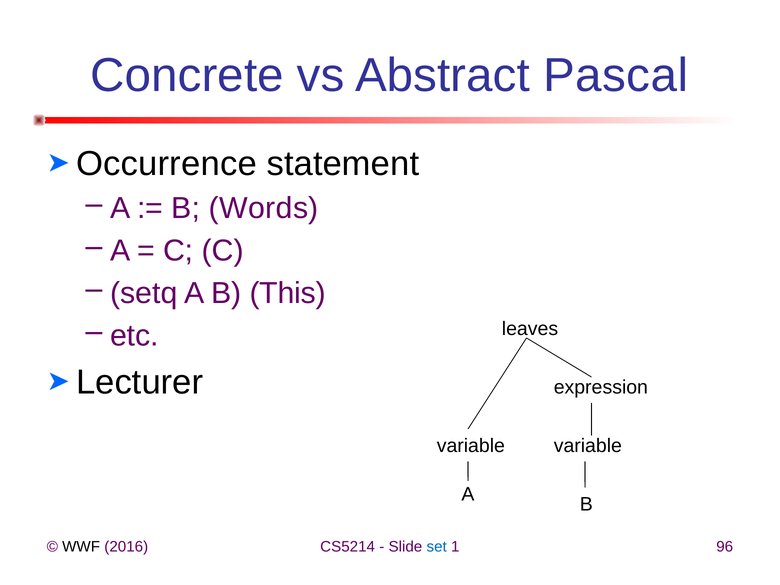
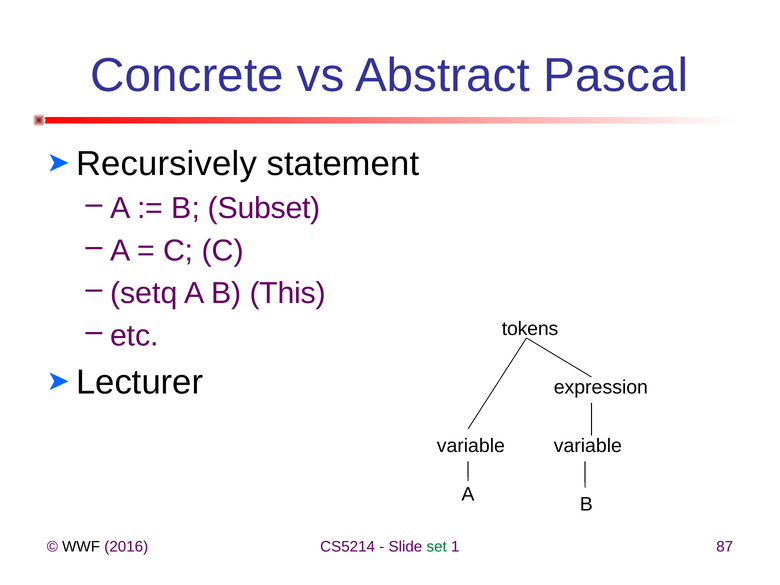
Occurrence: Occurrence -> Recursively
Words: Words -> Subset
leaves: leaves -> tokens
set colour: blue -> green
96: 96 -> 87
